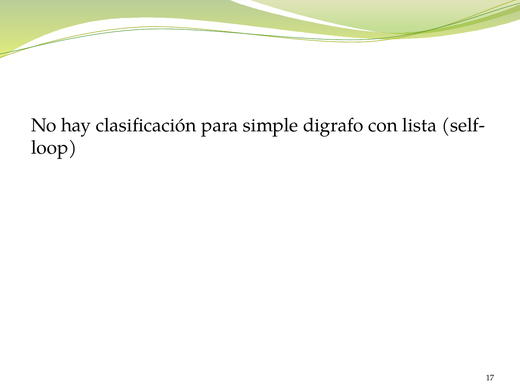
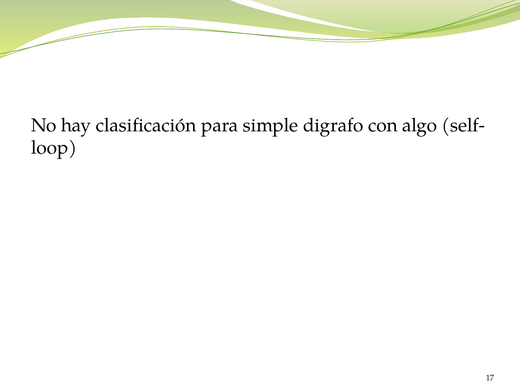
lista: lista -> algo
